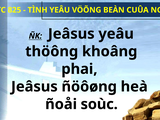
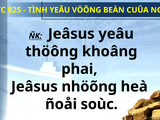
ñöôøng: ñöôøng -> nhöõng
